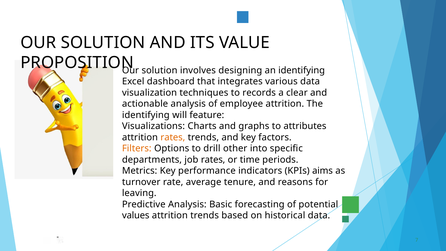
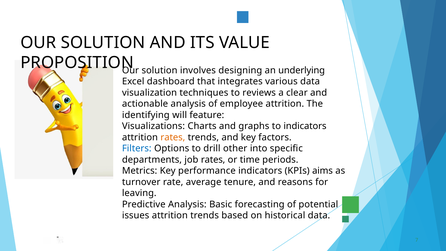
an identifying: identifying -> underlying
records: records -> reviews
to attributes: attributes -> indicators
Filters colour: orange -> blue
values: values -> issues
